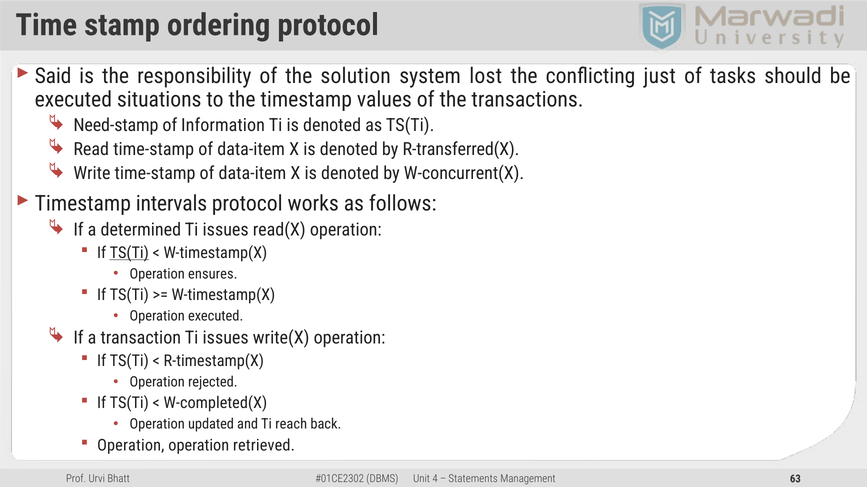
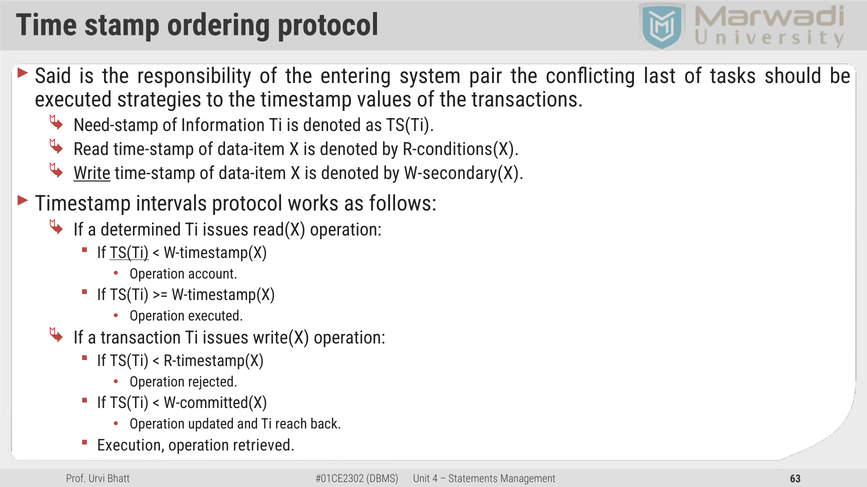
solution: solution -> entering
lost: lost -> pair
just: just -> last
situations: situations -> strategies
R-transferred(X: R-transferred(X -> R-conditions(X
Write underline: none -> present
W-concurrent(X: W-concurrent(X -> W-secondary(X
ensures: ensures -> account
W-completed(X: W-completed(X -> W-committed(X
Operation at (131, 446): Operation -> Execution
